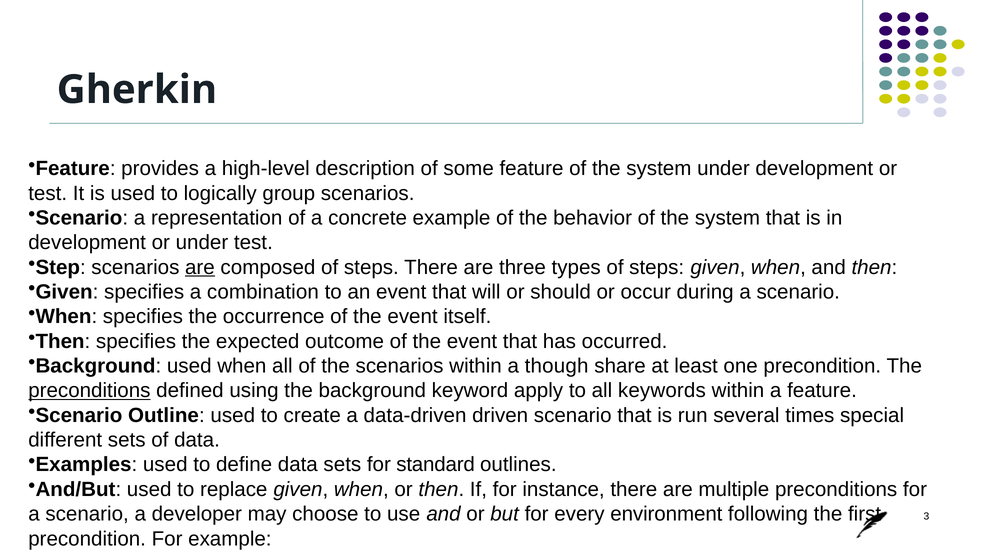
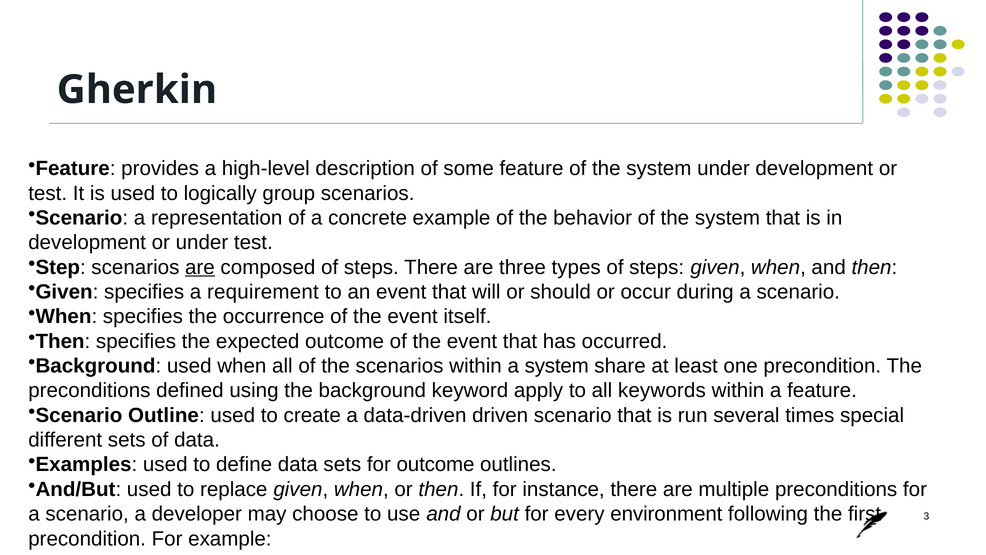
combination: combination -> requirement
a though: though -> system
preconditions at (89, 390) underline: present -> none
for standard: standard -> outcome
